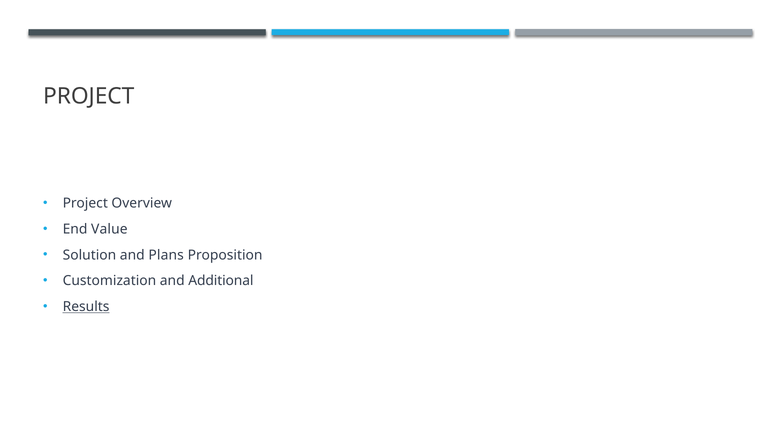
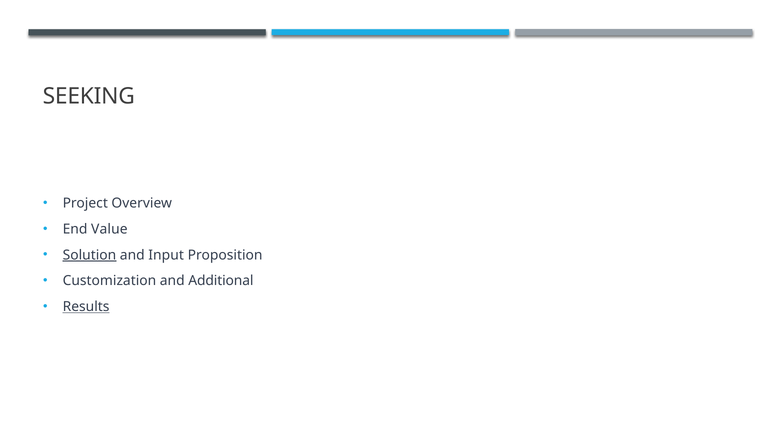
PROJECT at (89, 96): PROJECT -> SEEKING
Solution underline: none -> present
Plans: Plans -> Input
